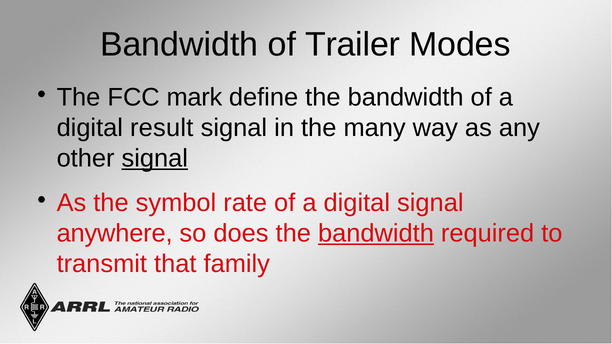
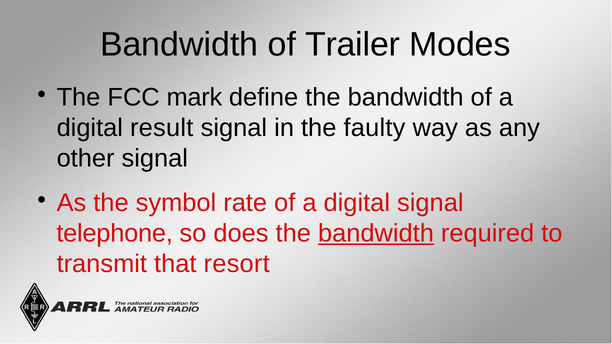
many: many -> faulty
signal at (155, 159) underline: present -> none
anywhere: anywhere -> telephone
family: family -> resort
